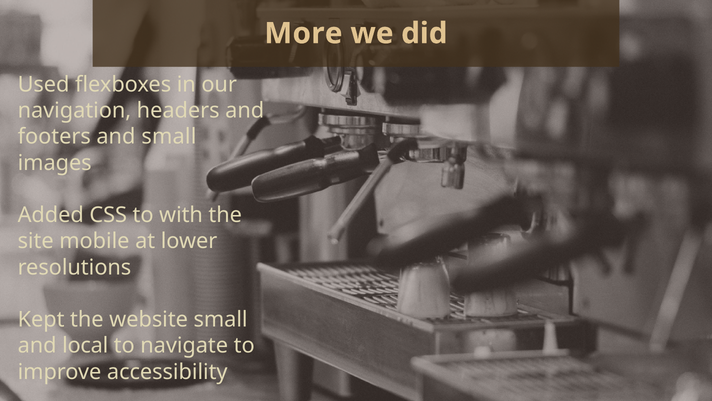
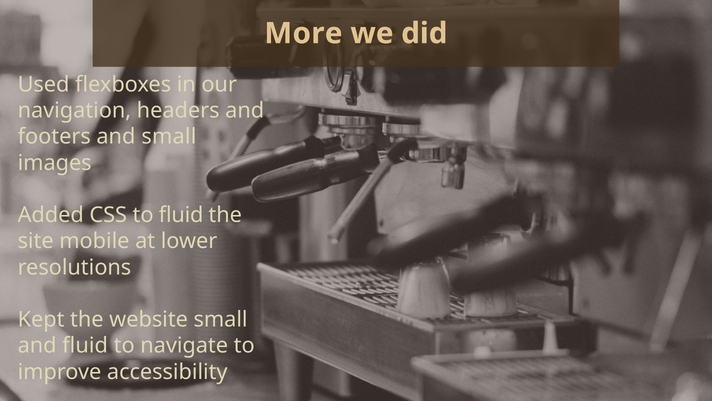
to with: with -> fluid
and local: local -> fluid
